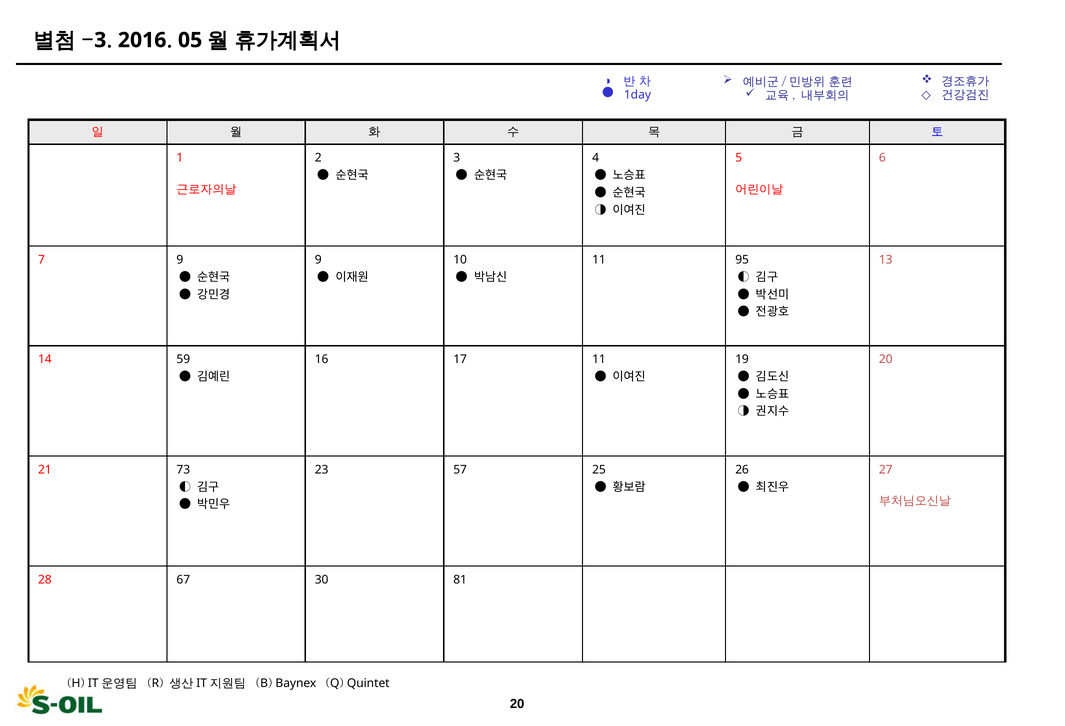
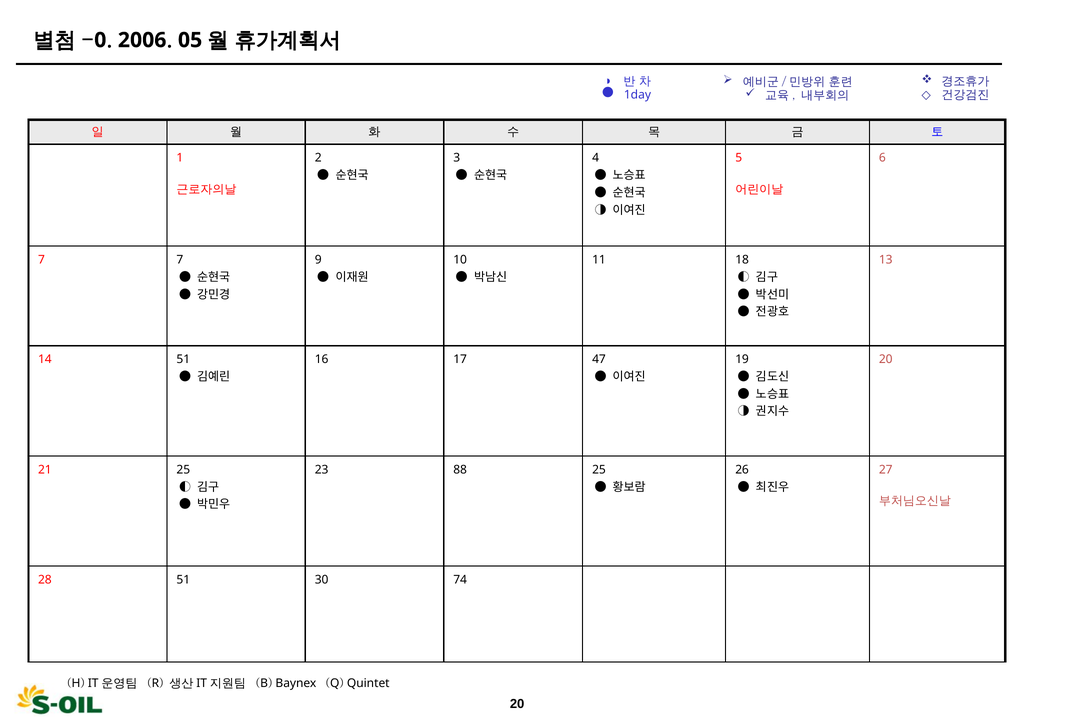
3 at (100, 40): 3 -> 0
2016: 2016 -> 2006
7 9: 9 -> 7
95: 95 -> 18
14 59: 59 -> 51
17 11: 11 -> 47
21 73: 73 -> 25
57: 57 -> 88
28 67: 67 -> 51
81: 81 -> 74
